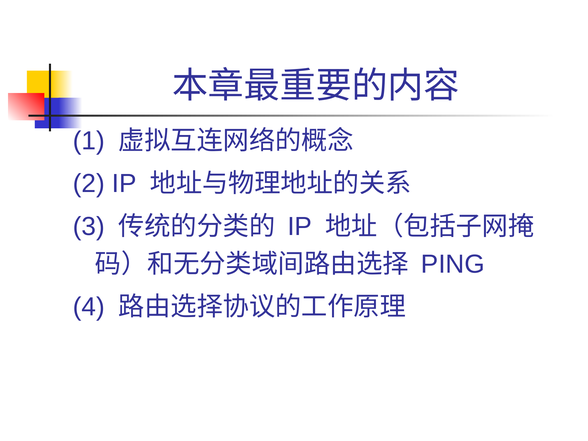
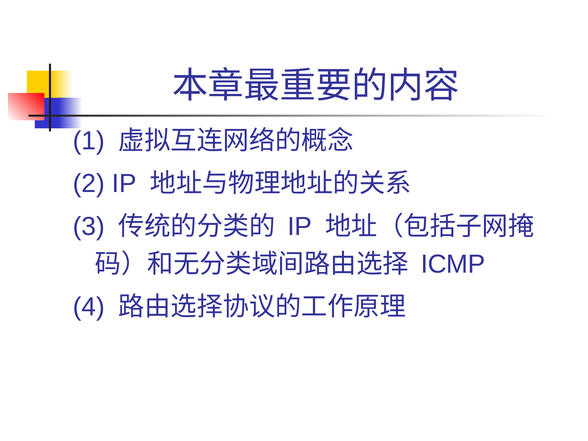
PING: PING -> ICMP
